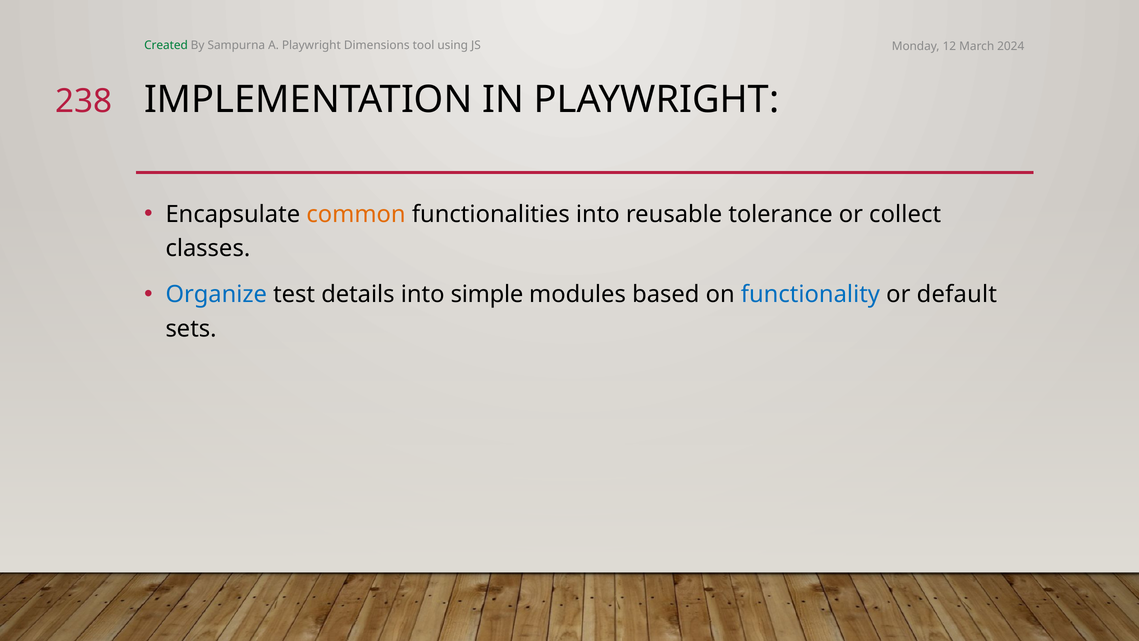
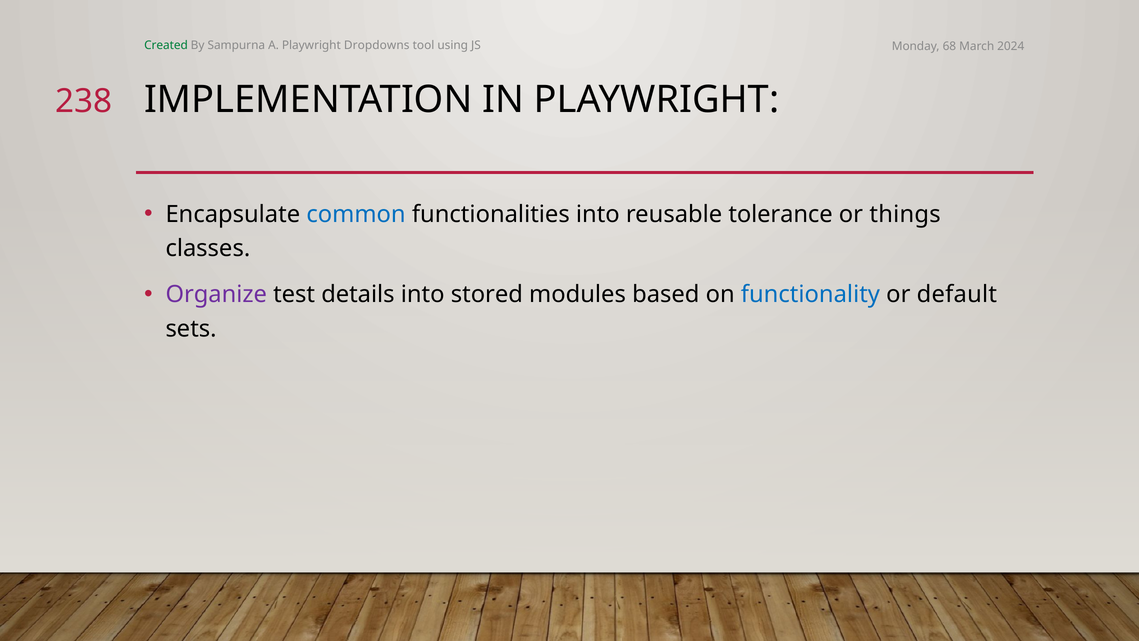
Dimensions: Dimensions -> Dropdowns
12: 12 -> 68
common colour: orange -> blue
collect: collect -> things
Organize colour: blue -> purple
simple: simple -> stored
